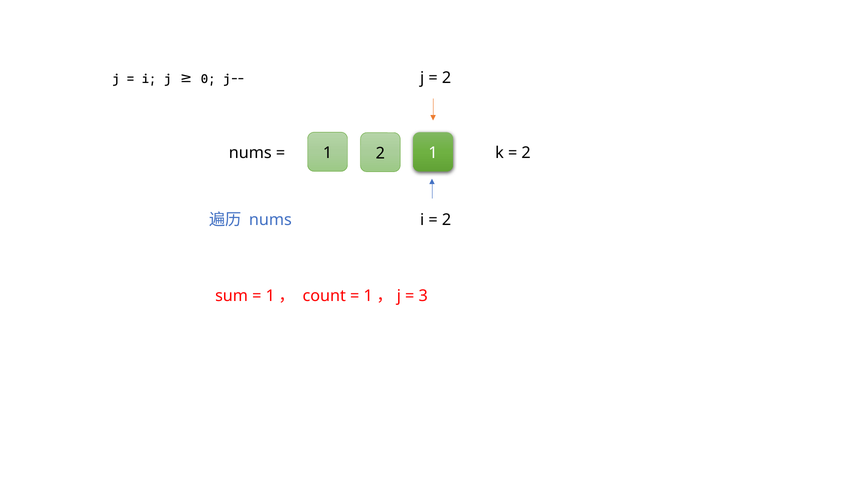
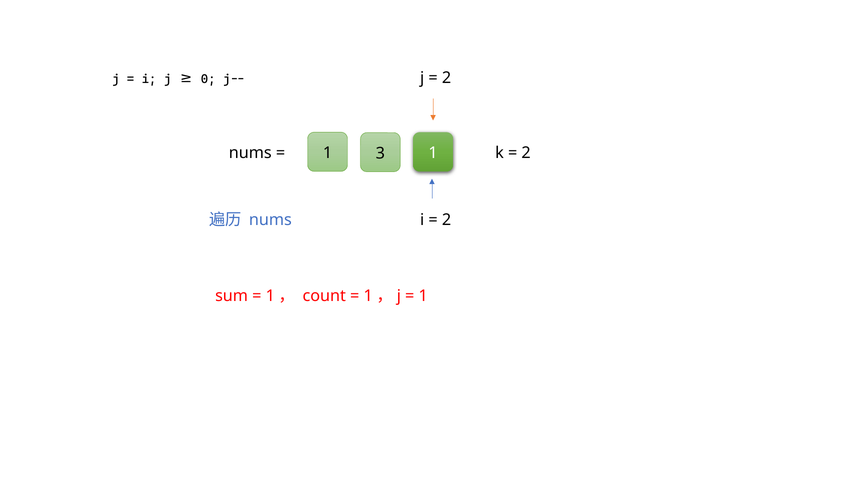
1 2: 2 -> 3
3 at (423, 296): 3 -> 1
